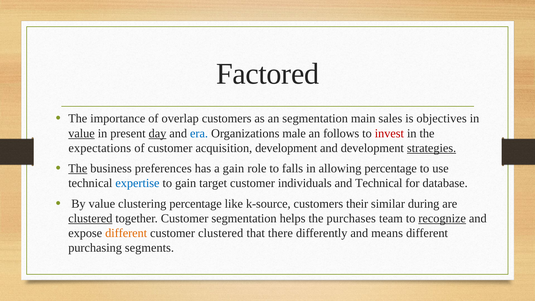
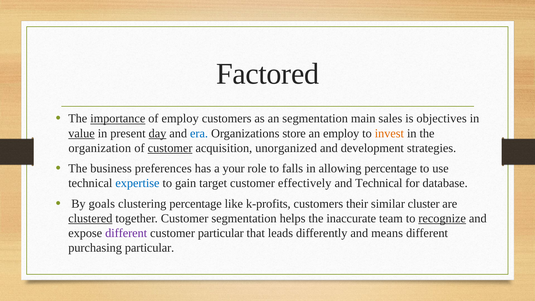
importance underline: none -> present
of overlap: overlap -> employ
male: male -> store
an follows: follows -> employ
invest colour: red -> orange
expectations: expectations -> organization
customer at (170, 148) underline: none -> present
acquisition development: development -> unorganized
strategies underline: present -> none
The at (78, 168) underline: present -> none
a gain: gain -> your
individuals: individuals -> effectively
By value: value -> goals
k-source: k-source -> k-profits
during: during -> cluster
purchases: purchases -> inaccurate
different at (126, 233) colour: orange -> purple
customer clustered: clustered -> particular
there: there -> leads
purchasing segments: segments -> particular
